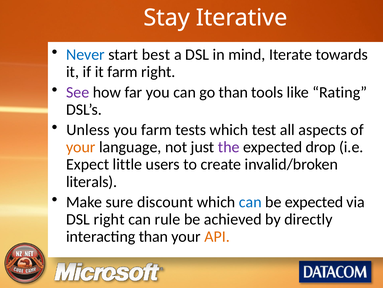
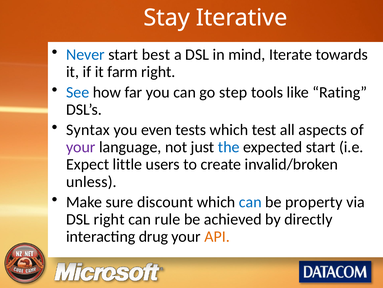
See colour: purple -> blue
go than: than -> step
Unless: Unless -> Syntax
you farm: farm -> even
your at (81, 147) colour: orange -> purple
the colour: purple -> blue
expected drop: drop -> start
literals: literals -> unless
be expected: expected -> property
interacting than: than -> drug
